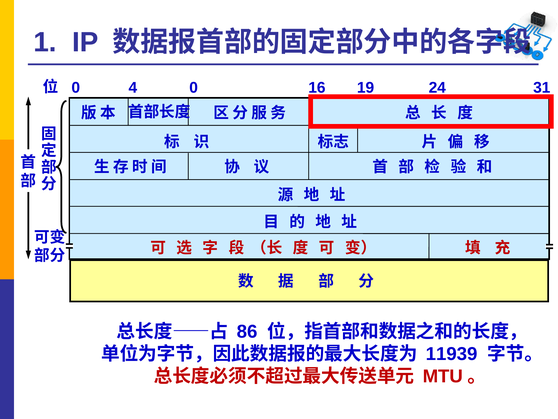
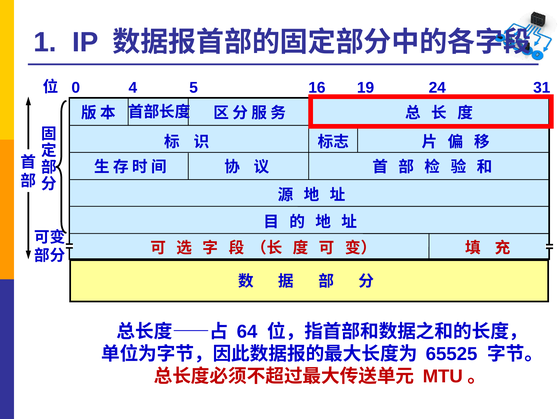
4 0: 0 -> 5
86: 86 -> 64
11939: 11939 -> 65525
